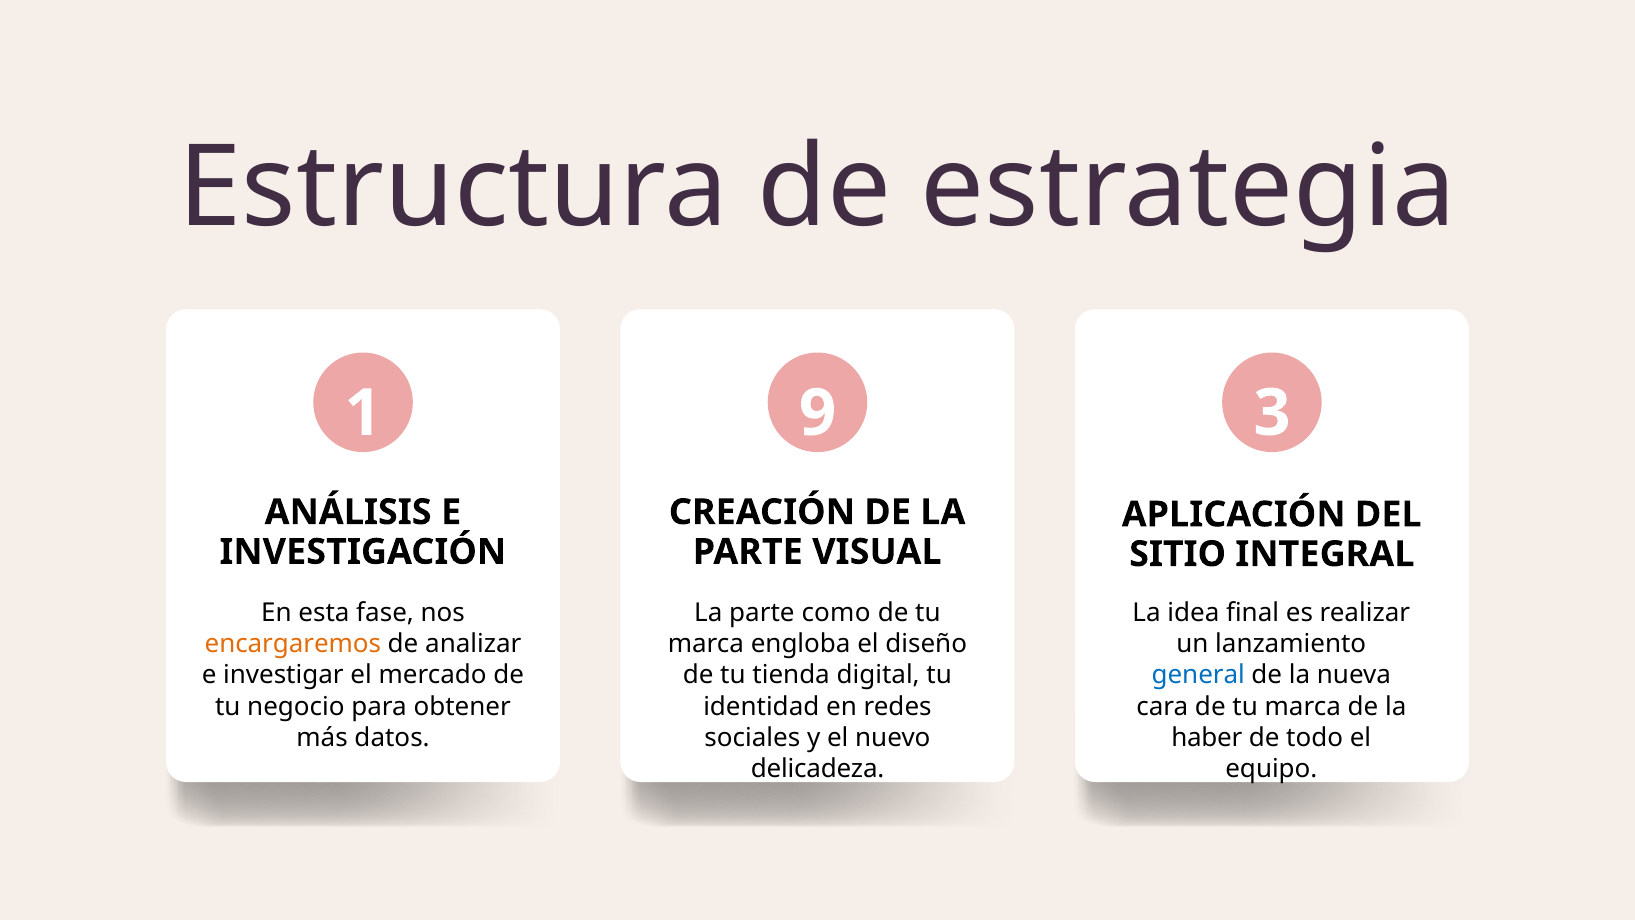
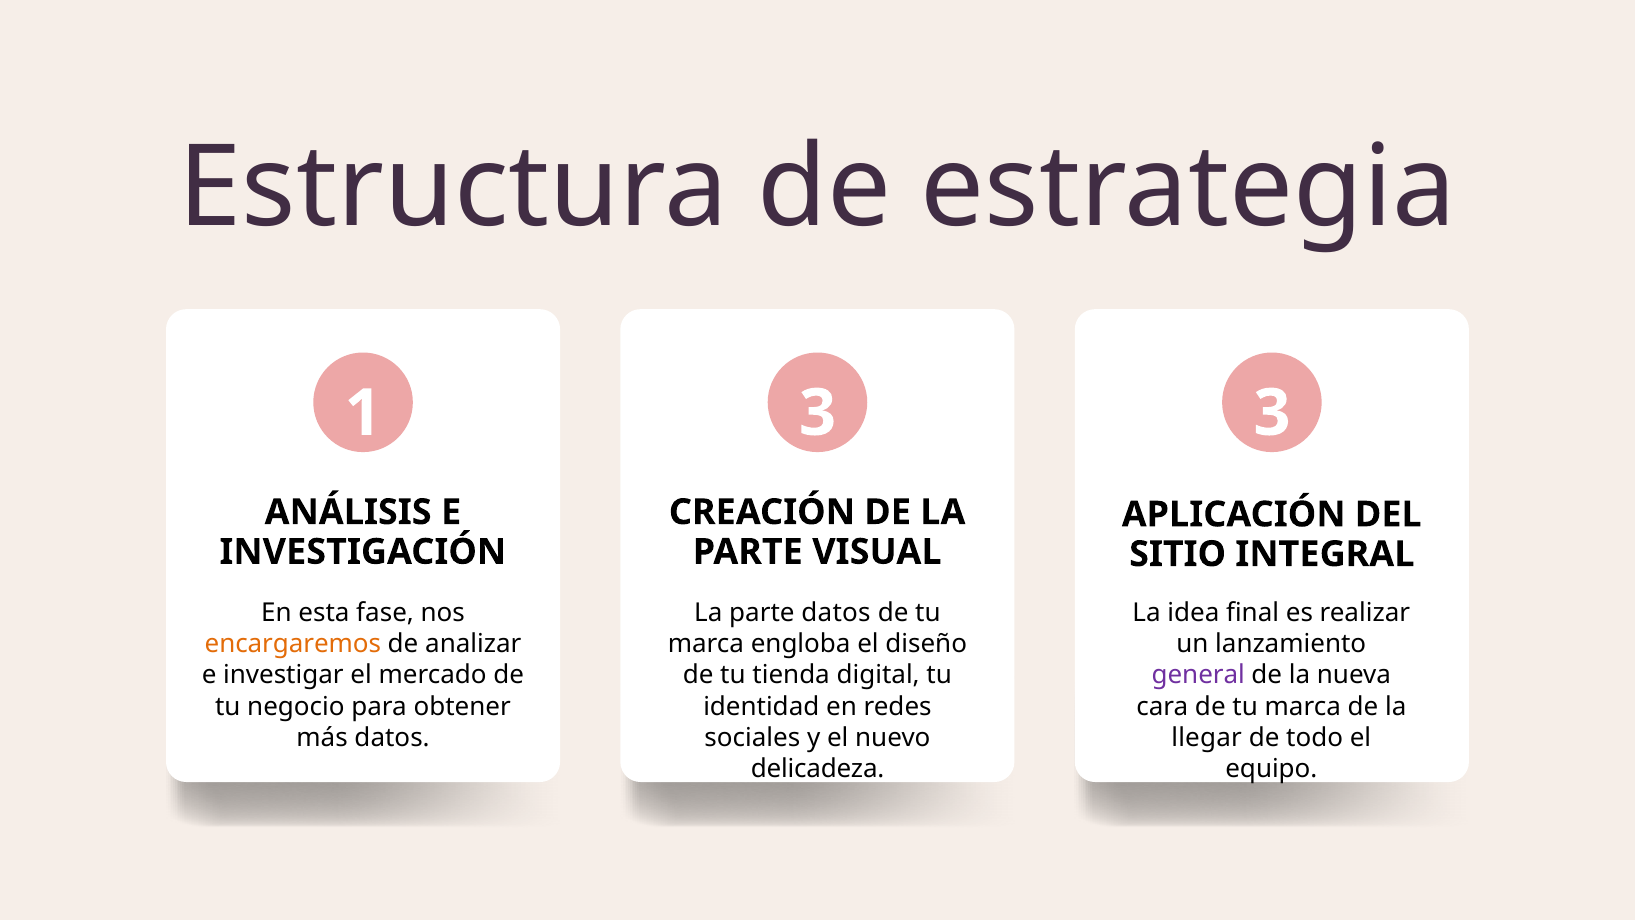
1 9: 9 -> 3
parte como: como -> datos
general colour: blue -> purple
haber: haber -> llegar
